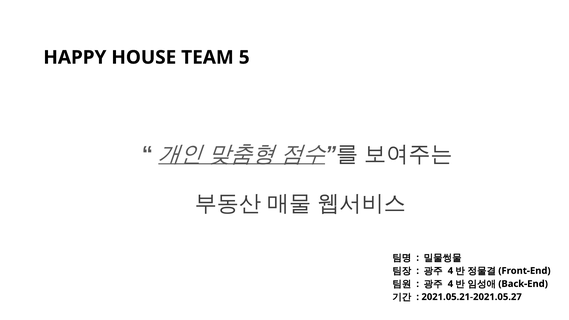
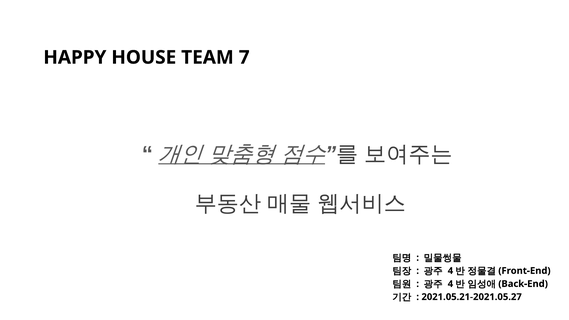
5: 5 -> 7
